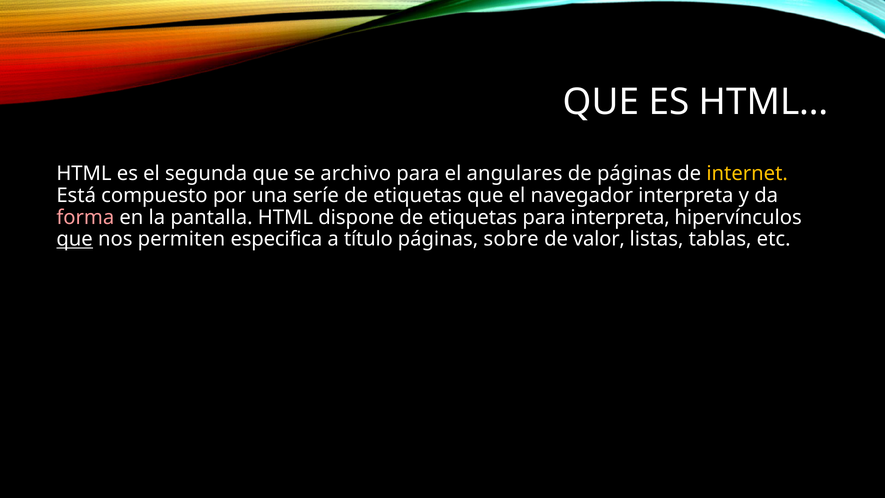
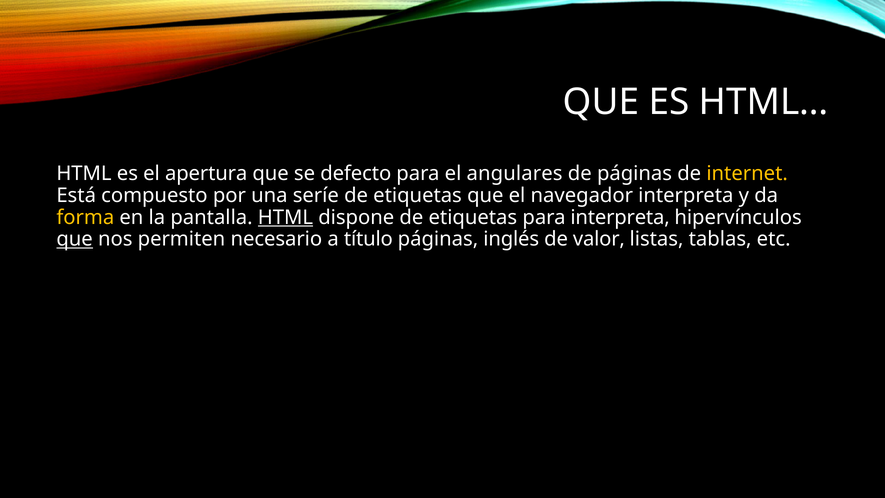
segunda: segunda -> apertura
archivo: archivo -> defecto
forma colour: pink -> yellow
HTML at (285, 217) underline: none -> present
especifica: especifica -> necesario
sobre: sobre -> inglés
